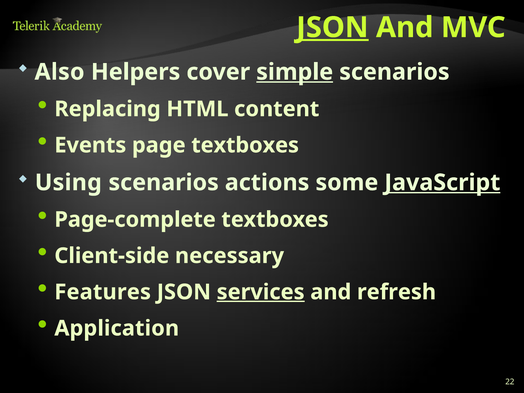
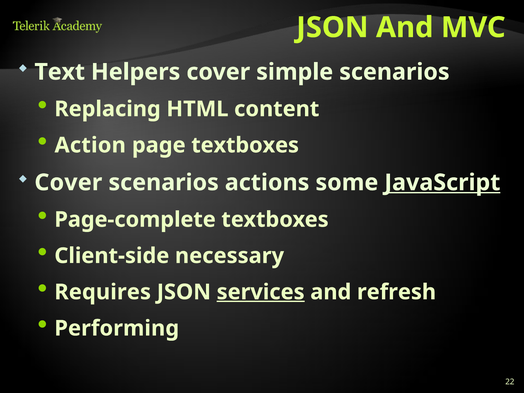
JSON at (332, 28) underline: present -> none
Also: Also -> Text
simple underline: present -> none
Events: Events -> Action
Using at (68, 183): Using -> Cover
Features: Features -> Requires
Application: Application -> Performing
